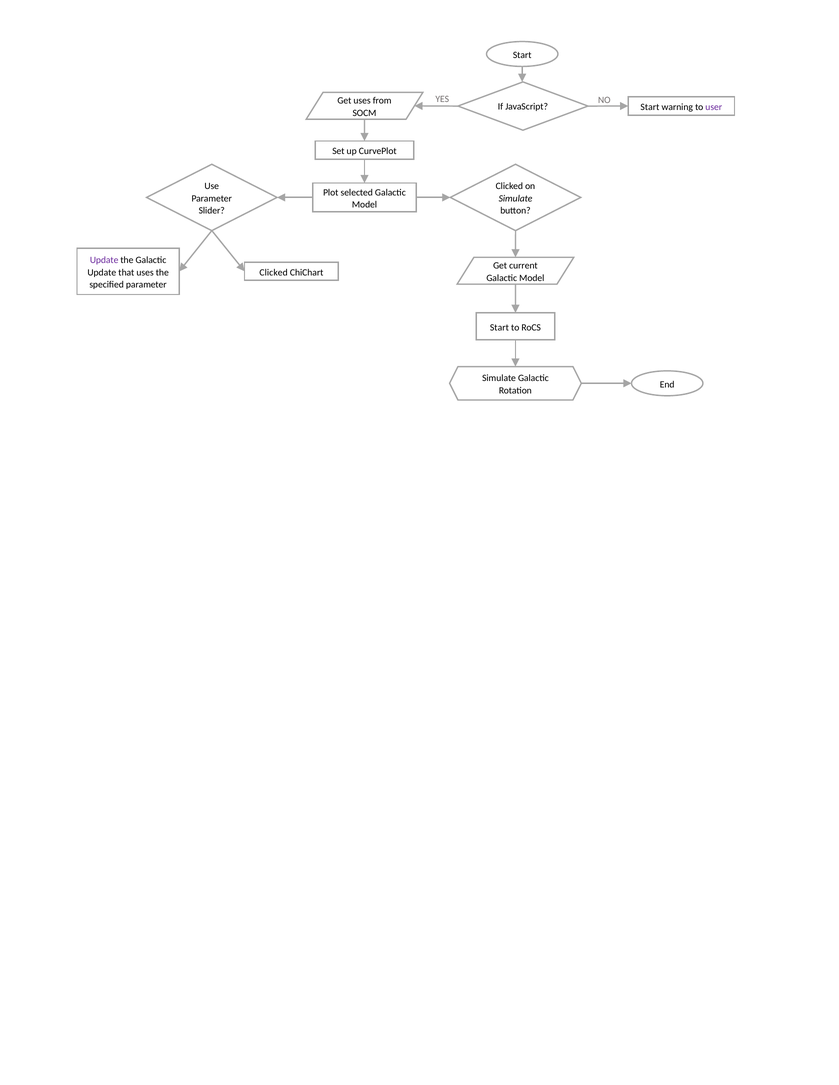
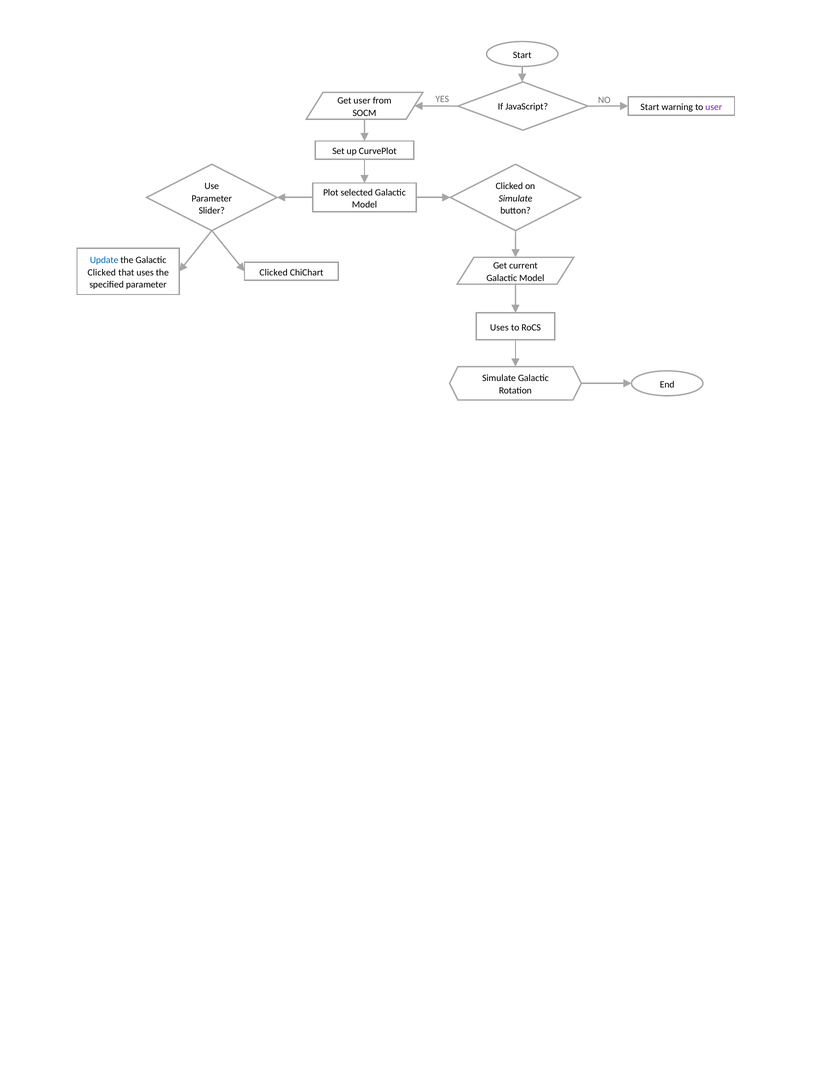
Get uses: uses -> user
Update at (104, 260) colour: purple -> blue
Update at (102, 273): Update -> Clicked
Start at (499, 328): Start -> Uses
